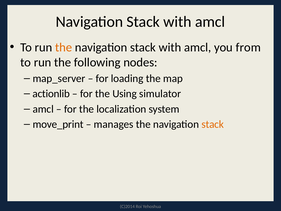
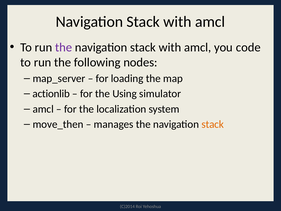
the at (64, 47) colour: orange -> purple
from: from -> code
move_print: move_print -> move_then
